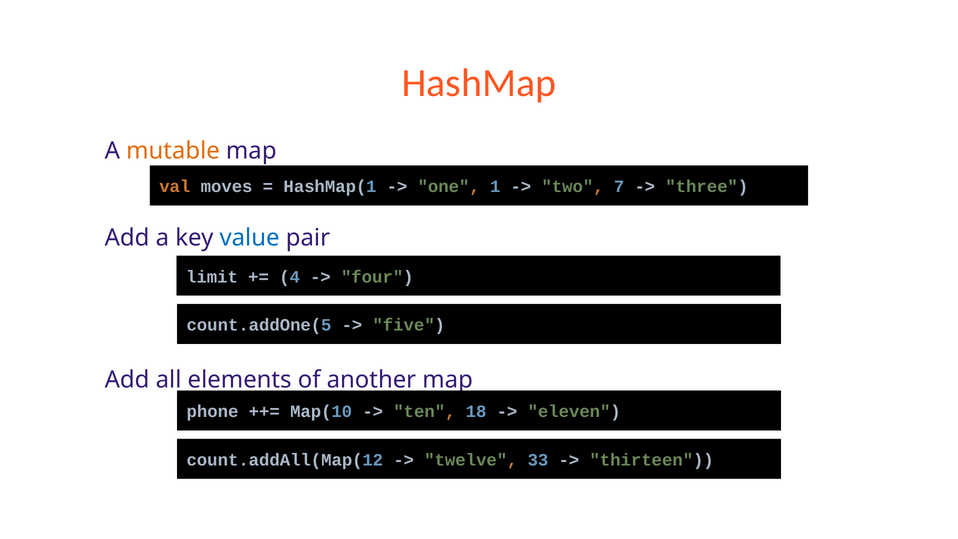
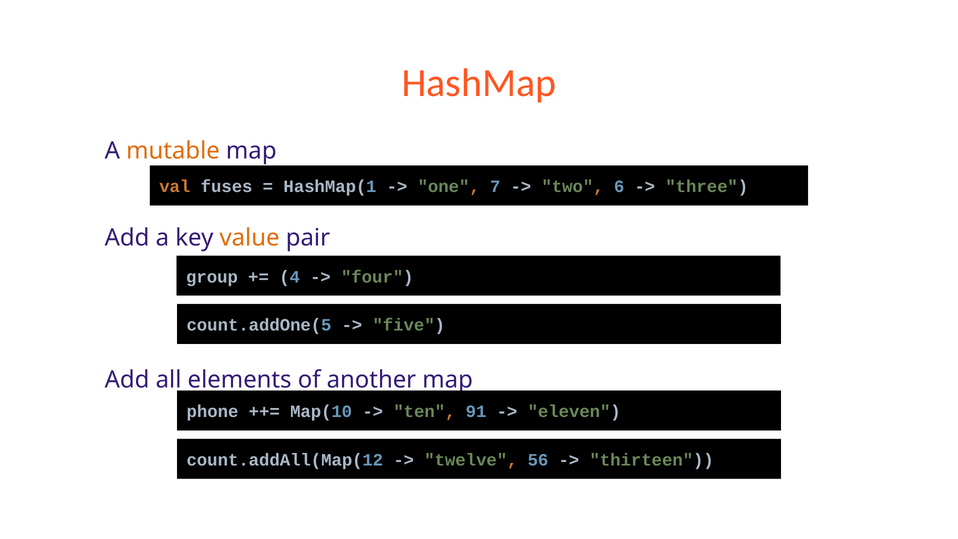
moves: moves -> fuses
1: 1 -> 7
7: 7 -> 6
value colour: blue -> orange
limit: limit -> group
18: 18 -> 91
33: 33 -> 56
